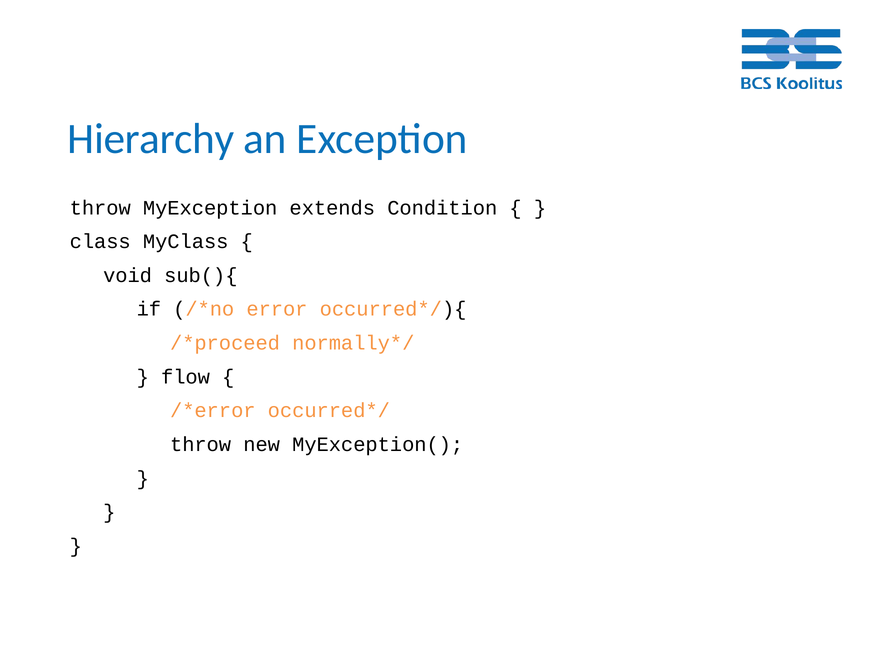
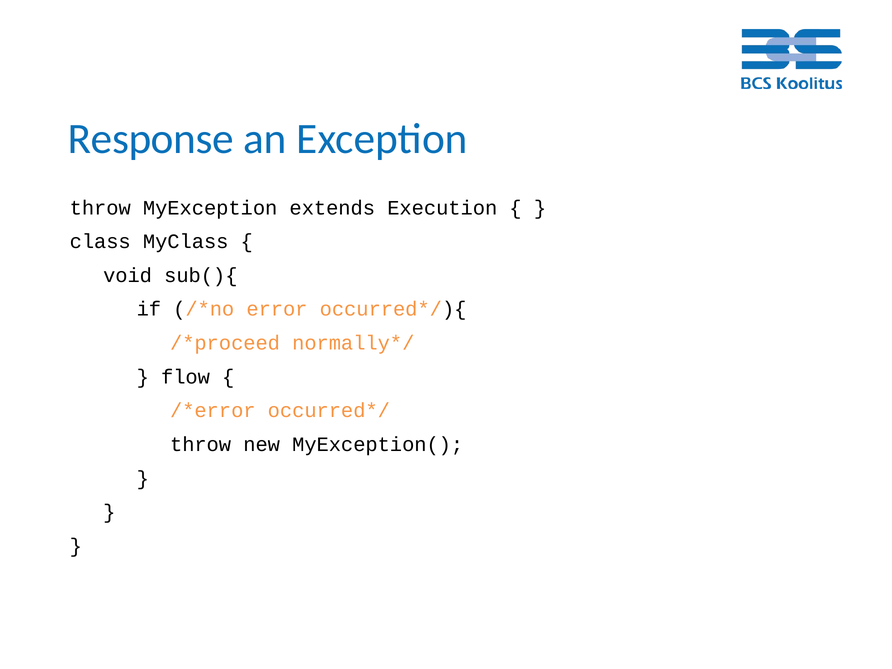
Hierarchy: Hierarchy -> Response
Condition: Condition -> Execution
